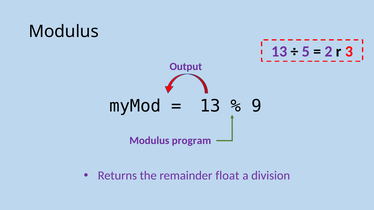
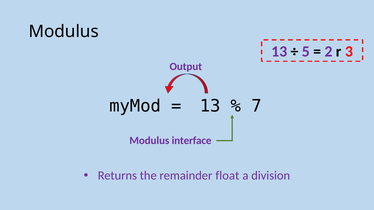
9: 9 -> 7
program: program -> interface
